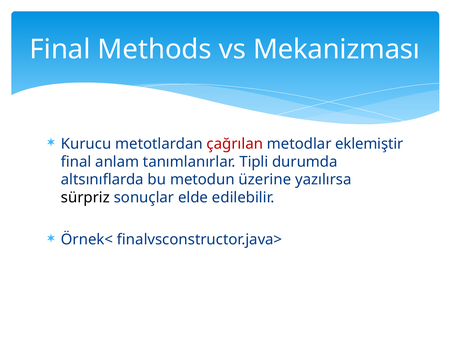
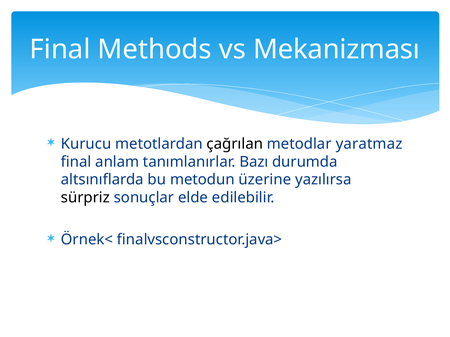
çağrılan colour: red -> black
eklemiştir: eklemiştir -> yaratmaz
Tipli: Tipli -> Bazı
